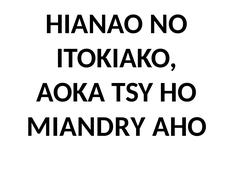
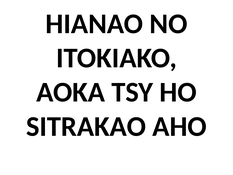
MIANDRY: MIANDRY -> SITRAKAO
